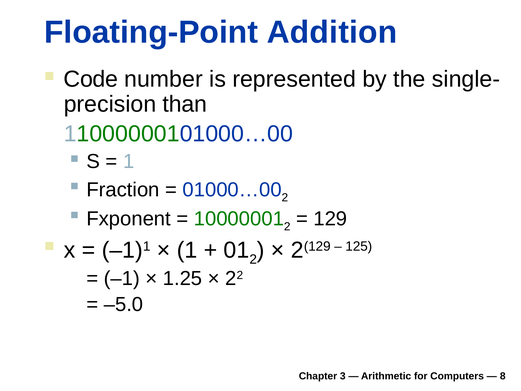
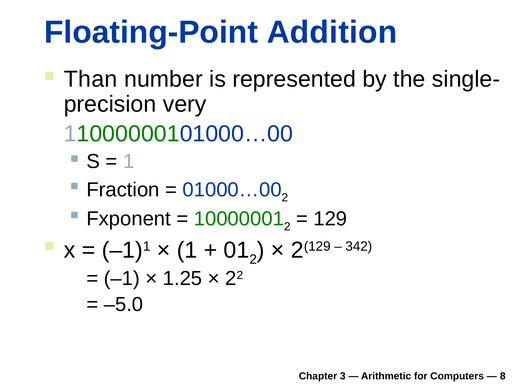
Code: Code -> Than
than: than -> very
125: 125 -> 342
